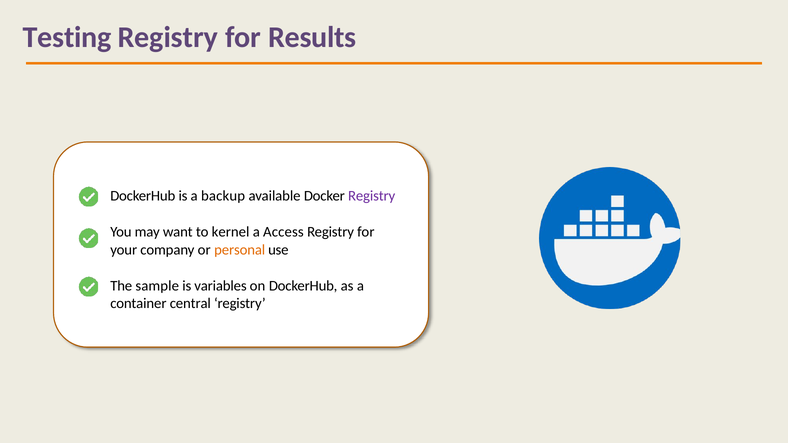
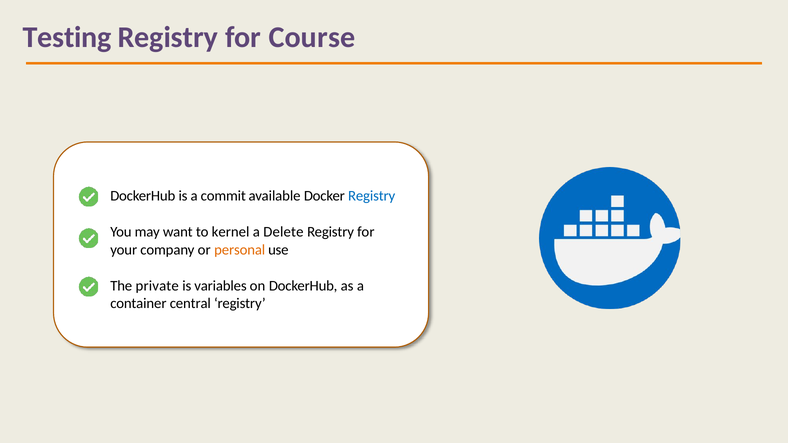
Results: Results -> Course
backup: backup -> commit
Registry at (372, 196) colour: purple -> blue
Access: Access -> Delete
sample: sample -> private
